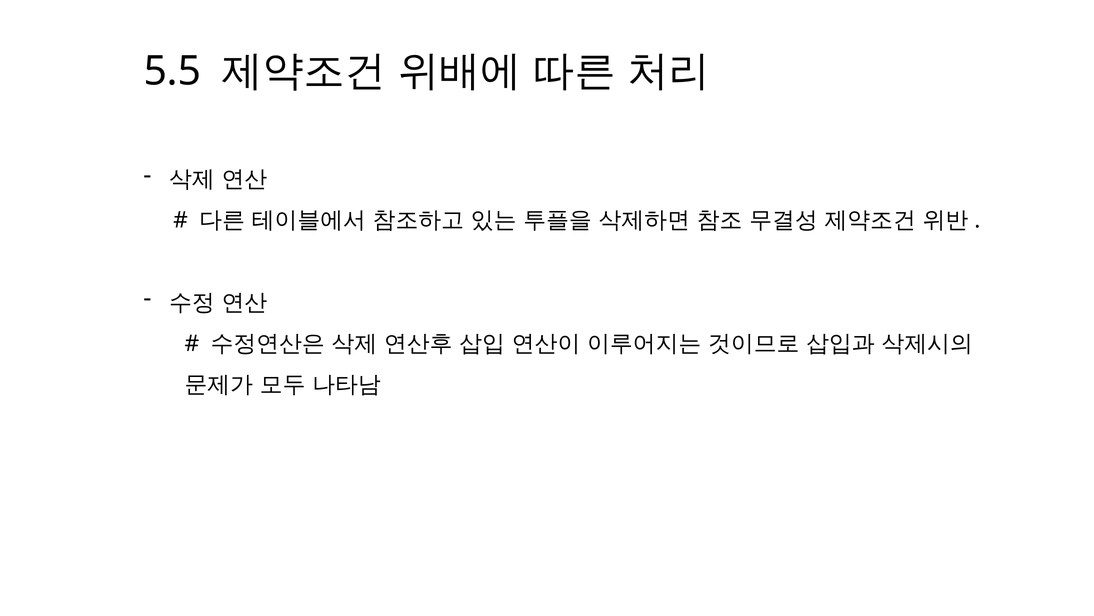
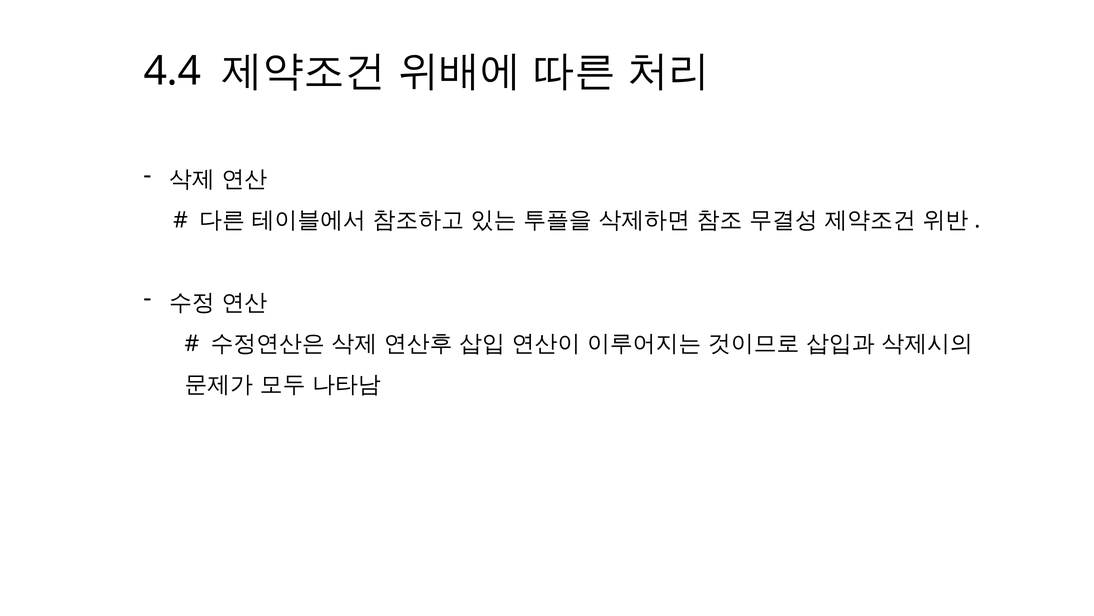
5.5: 5.5 -> 4.4
